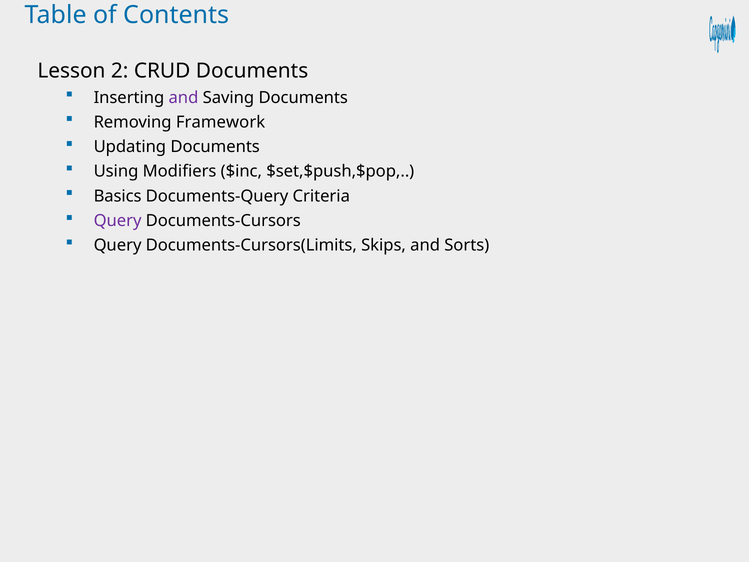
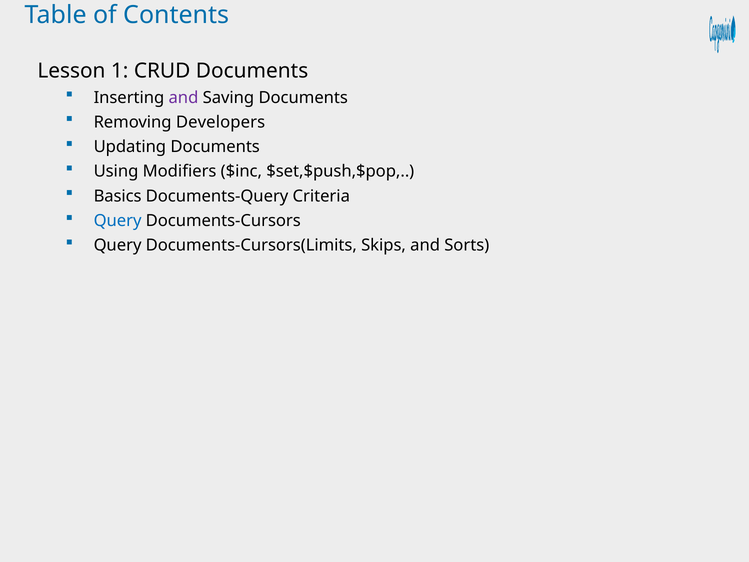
2: 2 -> 1
Framework: Framework -> Developers
Query at (118, 221) colour: purple -> blue
